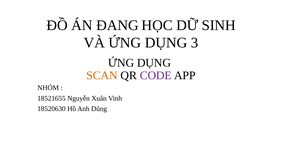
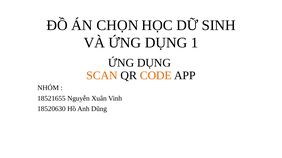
ĐANG: ĐANG -> CHỌN
3: 3 -> 1
CODE colour: purple -> orange
